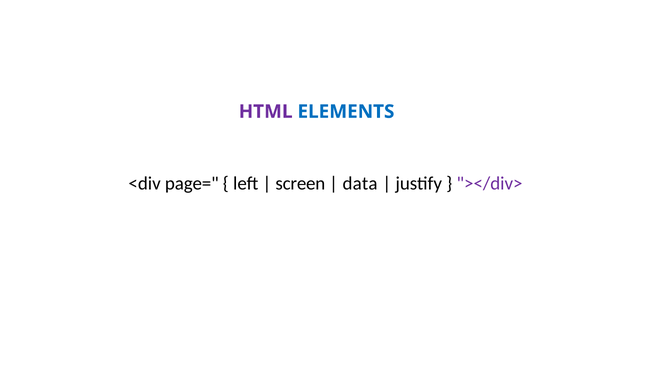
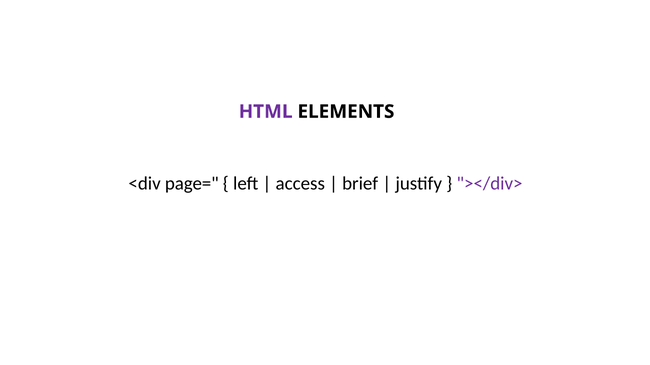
ELEMENTS colour: blue -> black
screen: screen -> access
data: data -> brief
